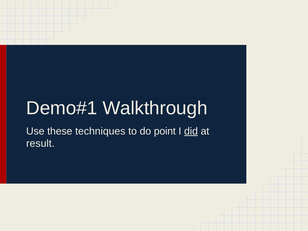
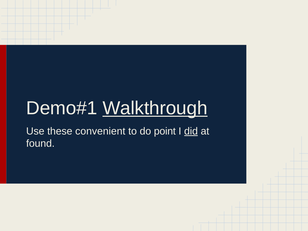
Walkthrough underline: none -> present
techniques: techniques -> convenient
result: result -> found
